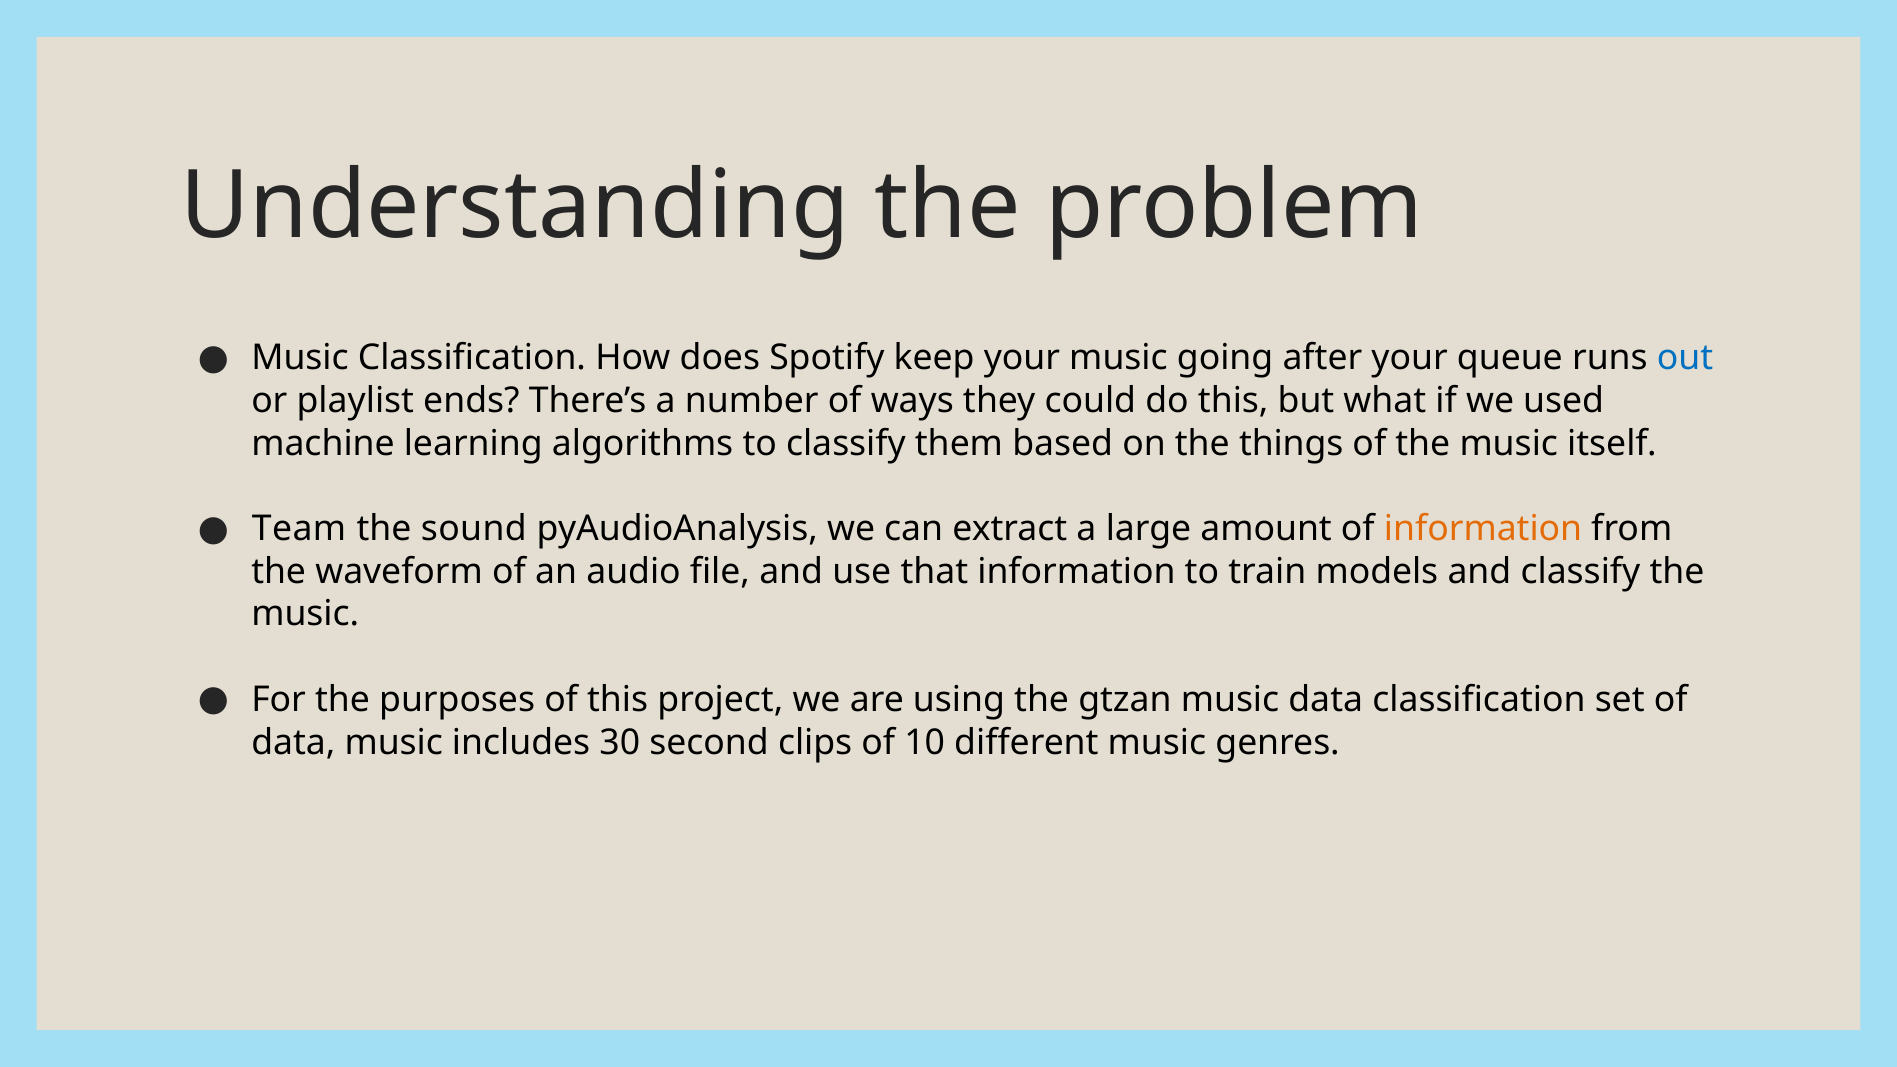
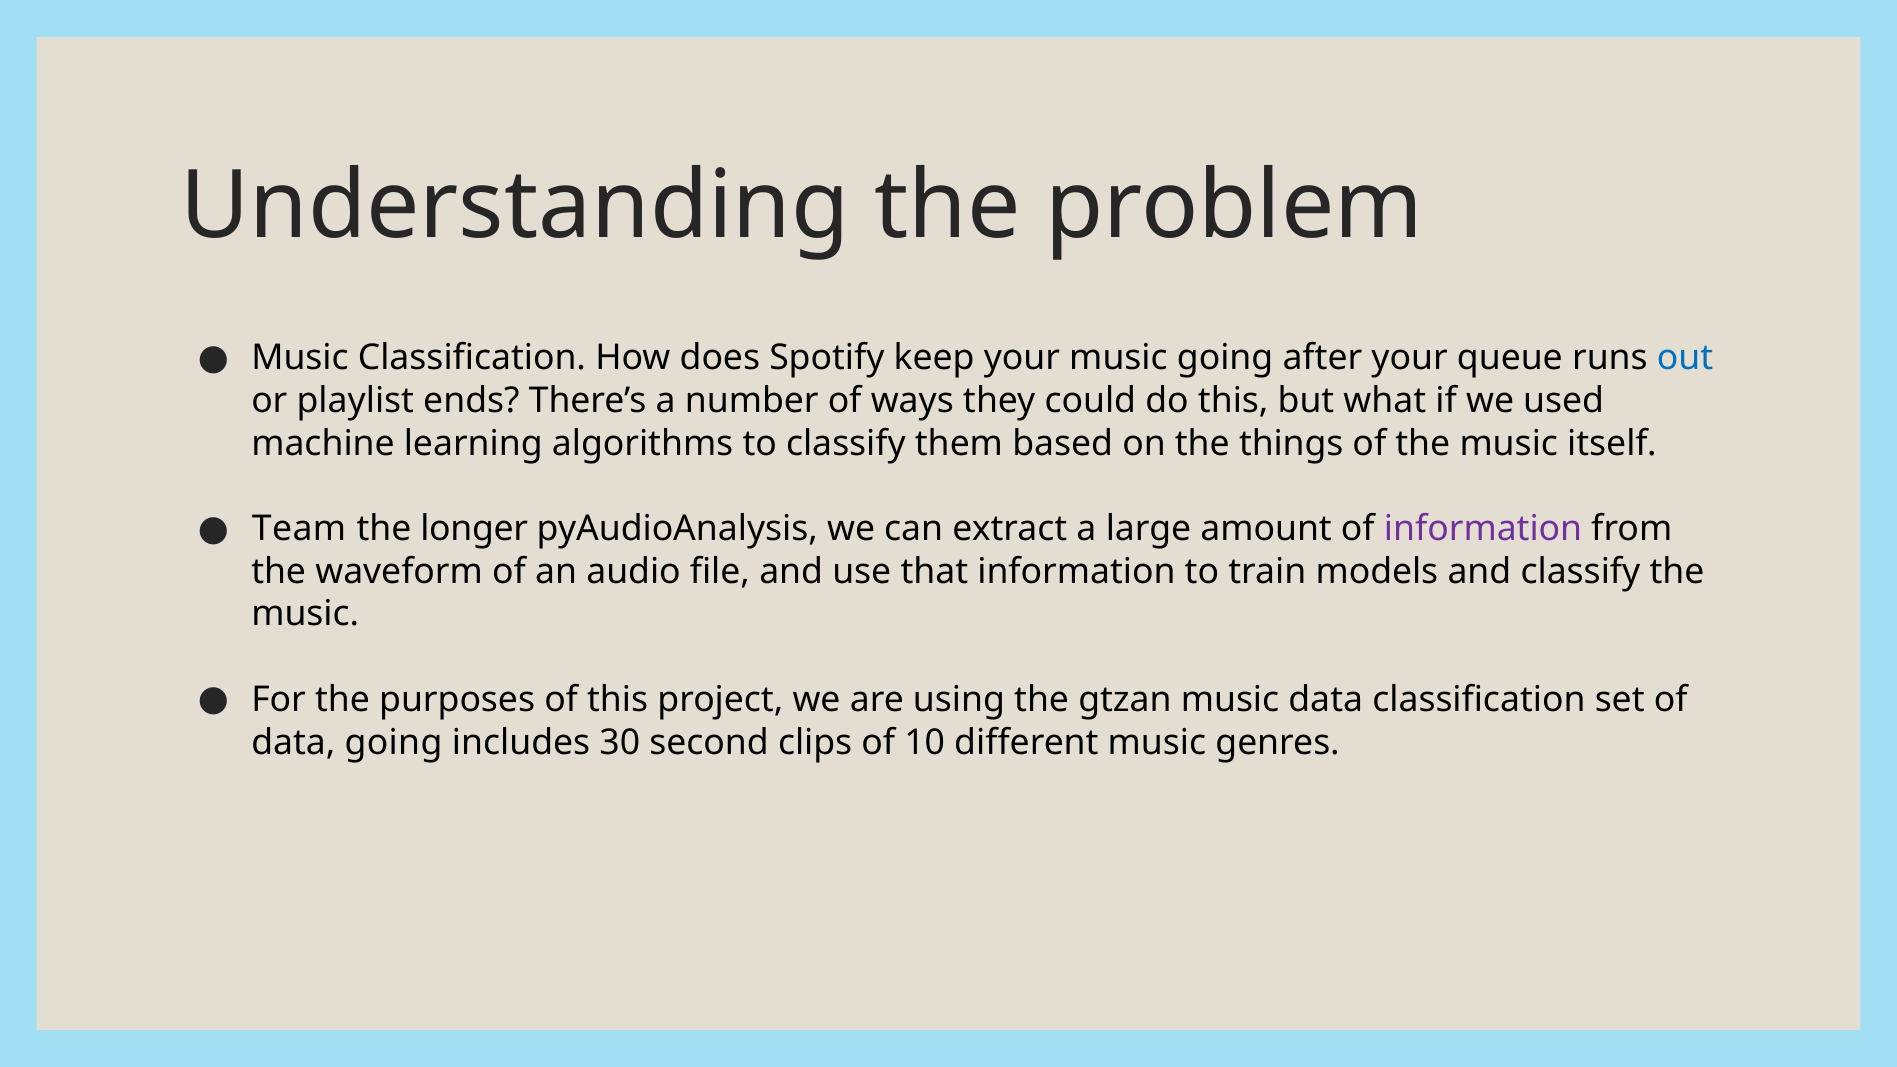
sound: sound -> longer
information at (1483, 529) colour: orange -> purple
data music: music -> going
